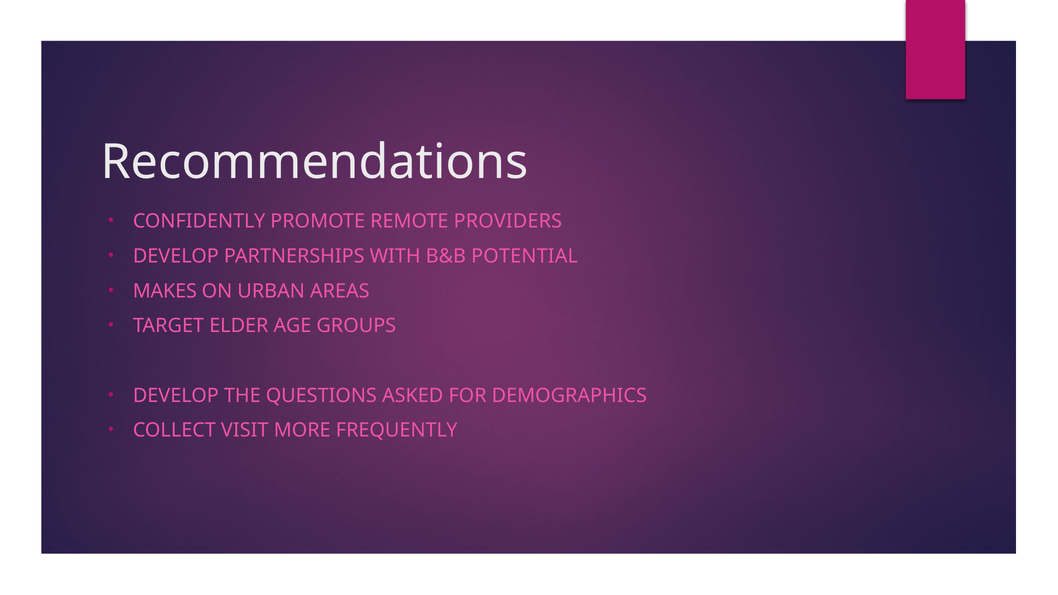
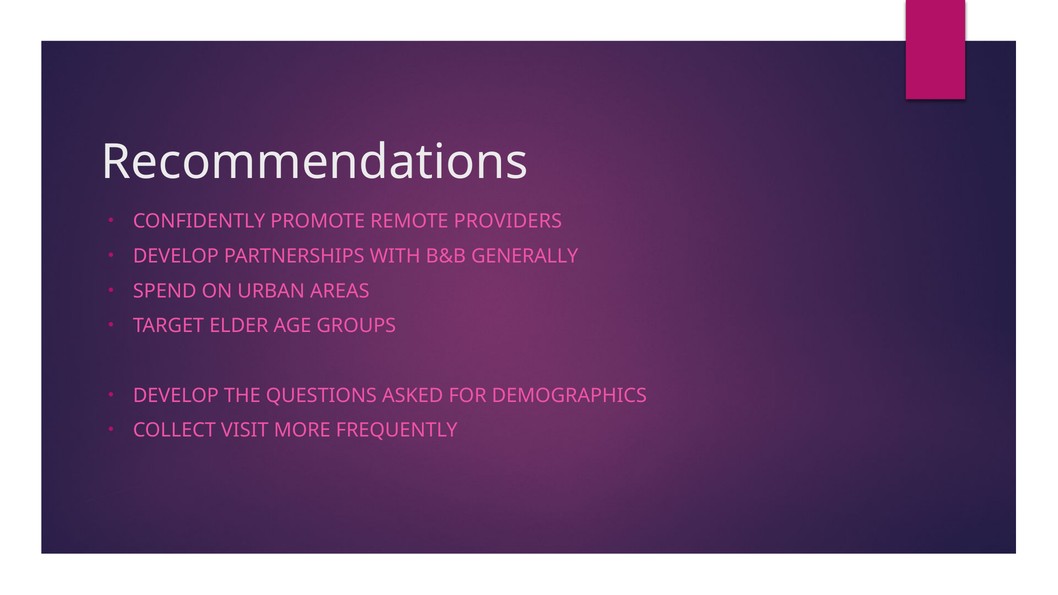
POTENTIAL: POTENTIAL -> GENERALLY
MAKES: MAKES -> SPEND
